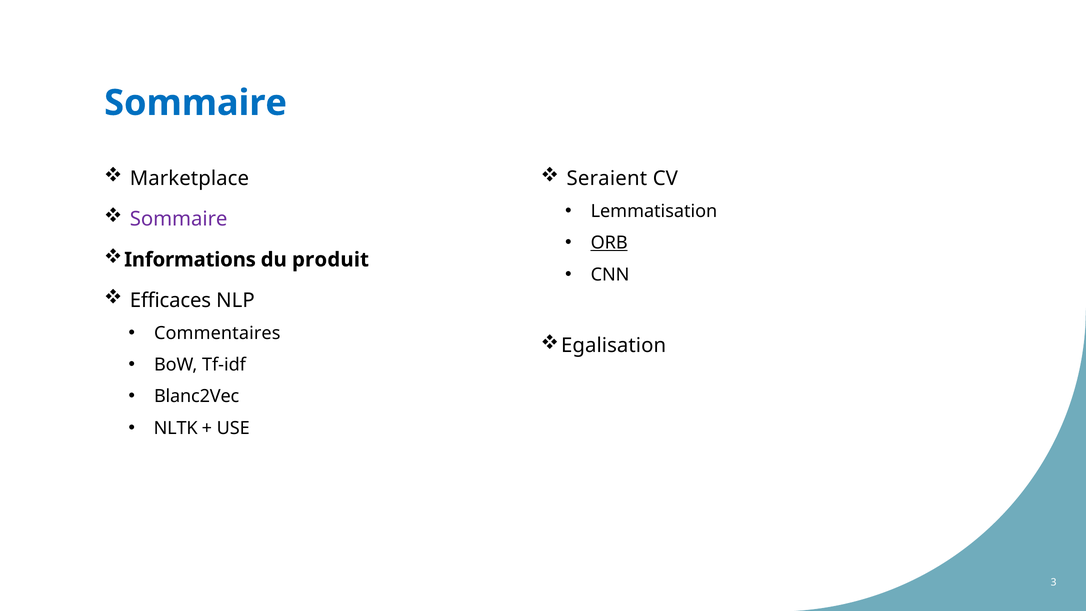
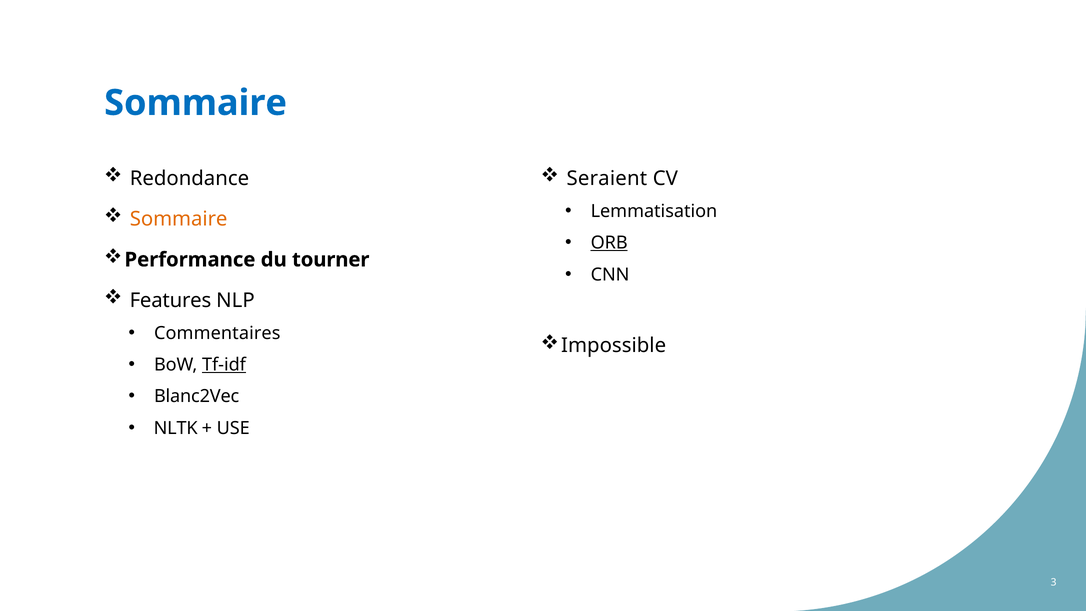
Marketplace: Marketplace -> Redondance
Sommaire at (179, 219) colour: purple -> orange
Informations: Informations -> Performance
produit: produit -> tourner
Efficaces: Efficaces -> Features
Egalisation: Egalisation -> Impossible
Tf-idf underline: none -> present
